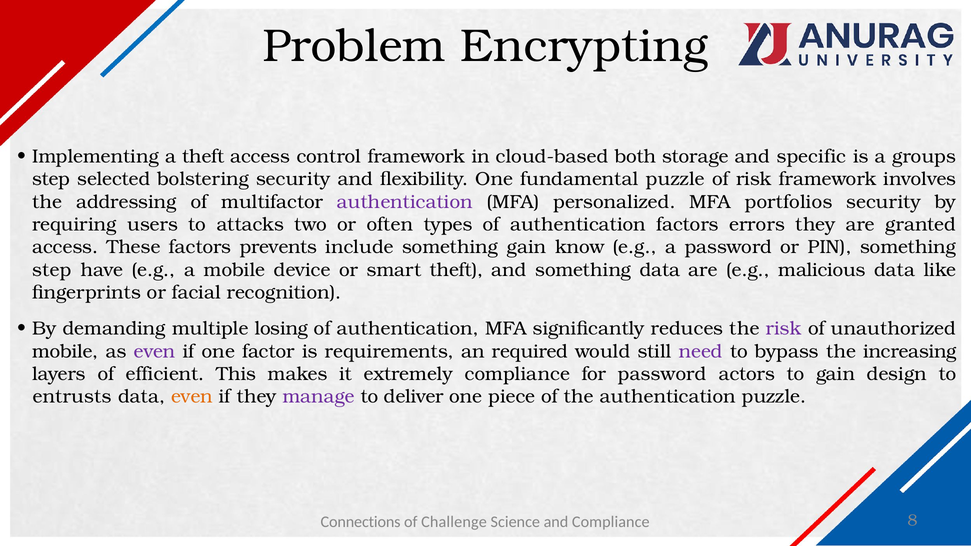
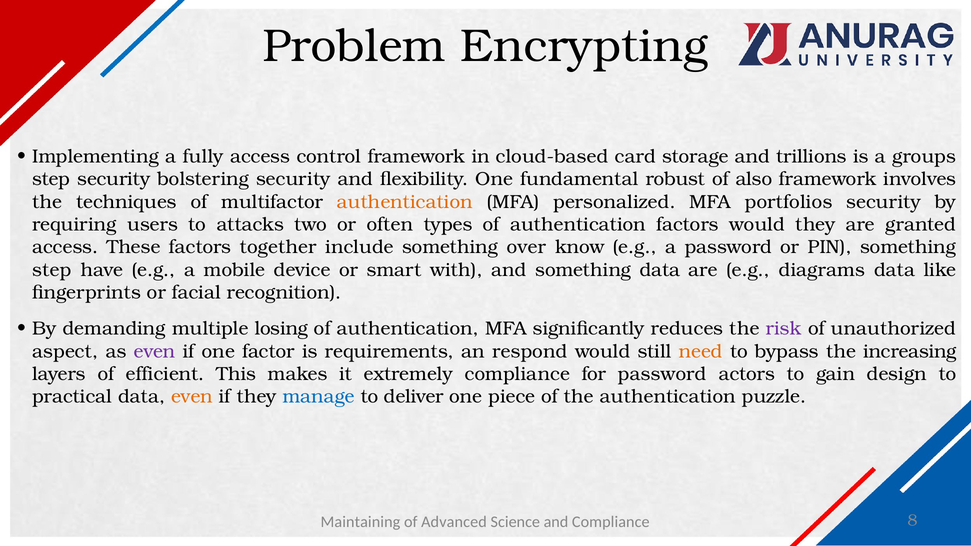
a theft: theft -> fully
both: both -> card
specific: specific -> trillions
step selected: selected -> security
fundamental puzzle: puzzle -> robust
of risk: risk -> also
addressing: addressing -> techniques
authentication at (405, 202) colour: purple -> orange
factors errors: errors -> would
prevents: prevents -> together
something gain: gain -> over
smart theft: theft -> with
malicious: malicious -> diagrams
mobile at (65, 352): mobile -> aspect
required: required -> respond
need colour: purple -> orange
entrusts: entrusts -> practical
manage colour: purple -> blue
Connections: Connections -> Maintaining
Challenge: Challenge -> Advanced
